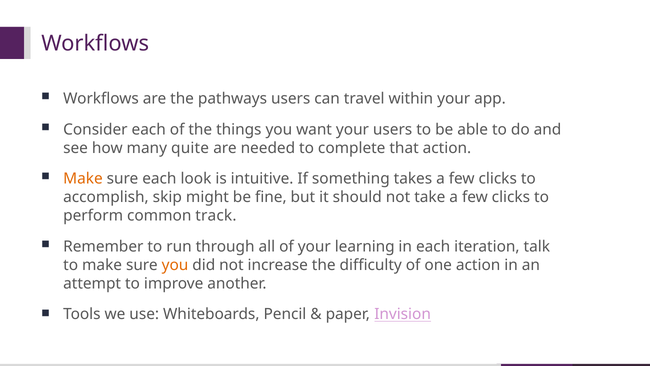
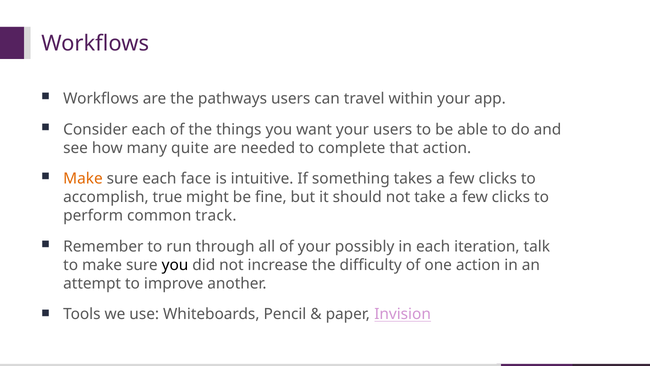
look: look -> face
skip: skip -> true
learning: learning -> possibly
you at (175, 265) colour: orange -> black
